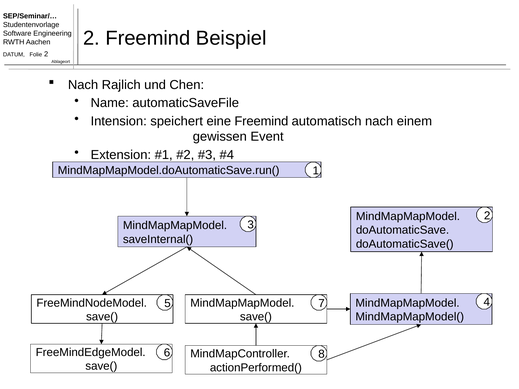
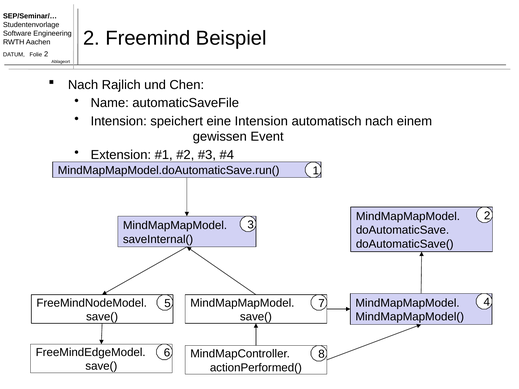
eine Freemind: Freemind -> Intension
